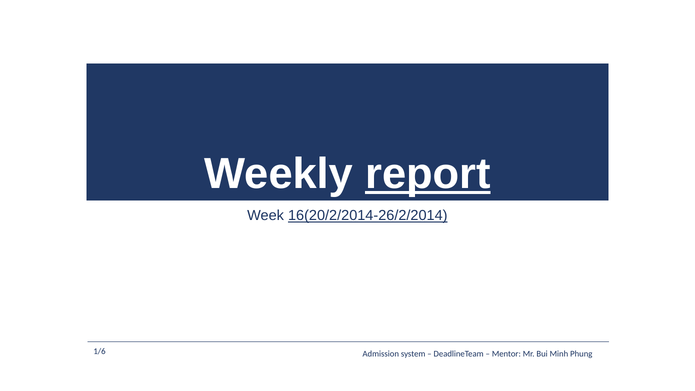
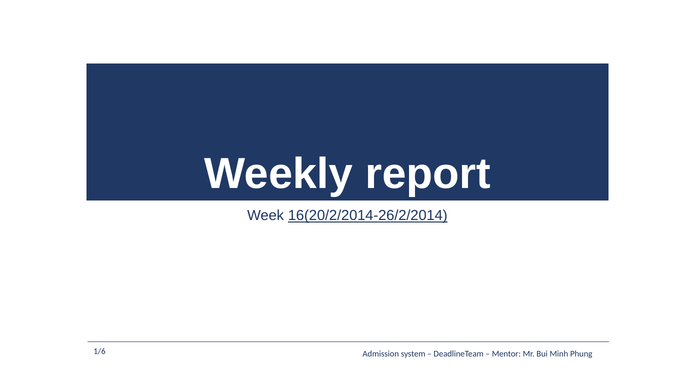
report underline: present -> none
